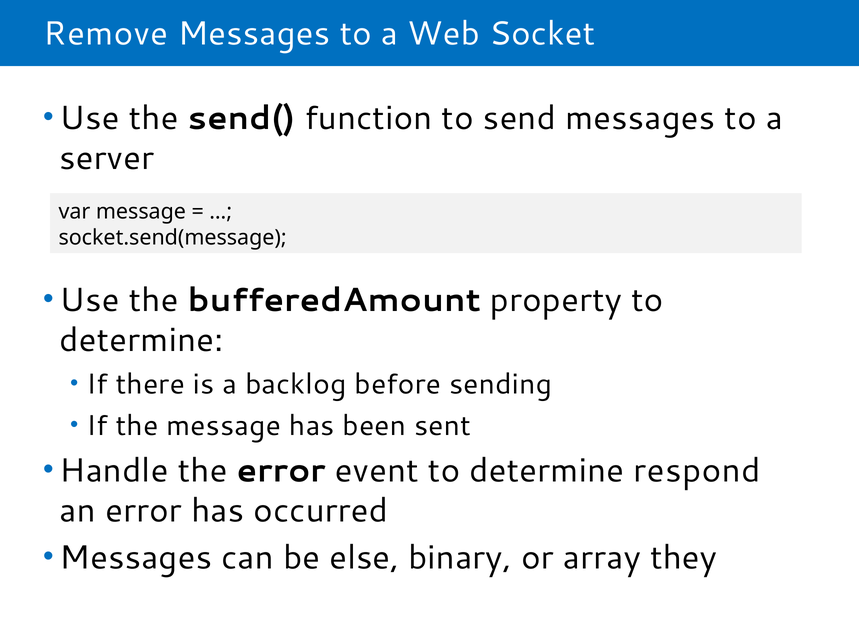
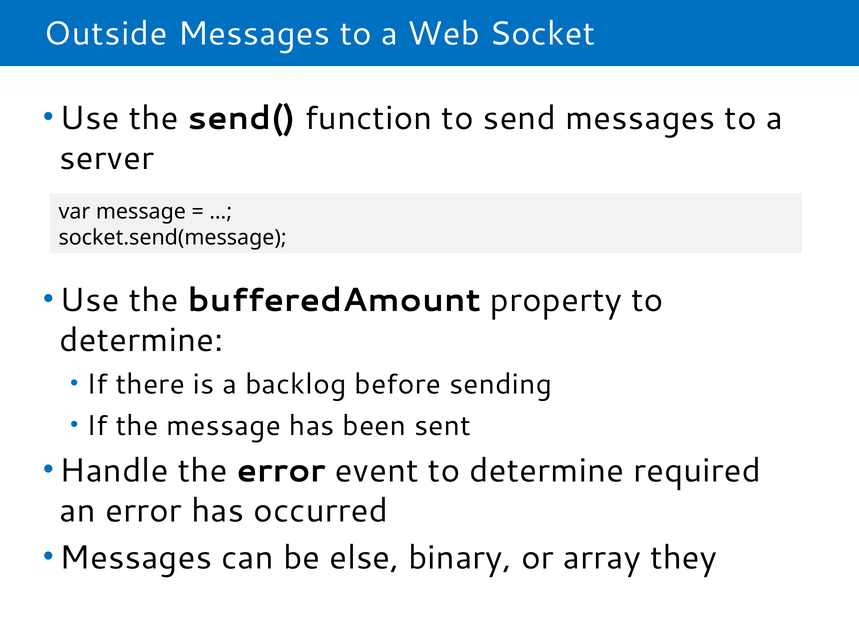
Remove: Remove -> Outside
respond: respond -> required
